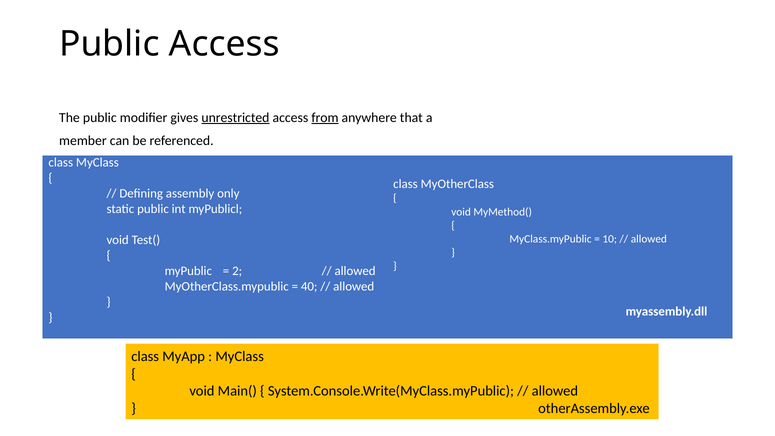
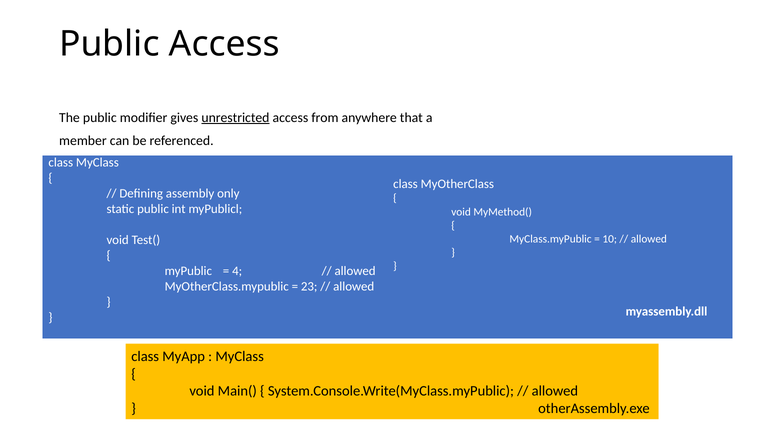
from underline: present -> none
2: 2 -> 4
40: 40 -> 23
